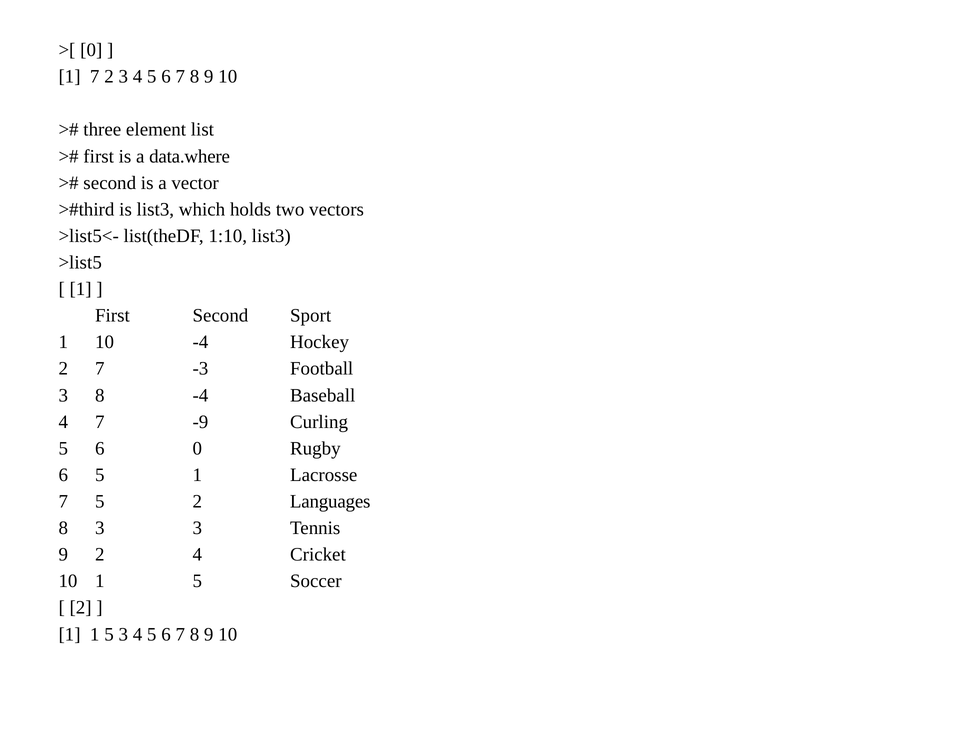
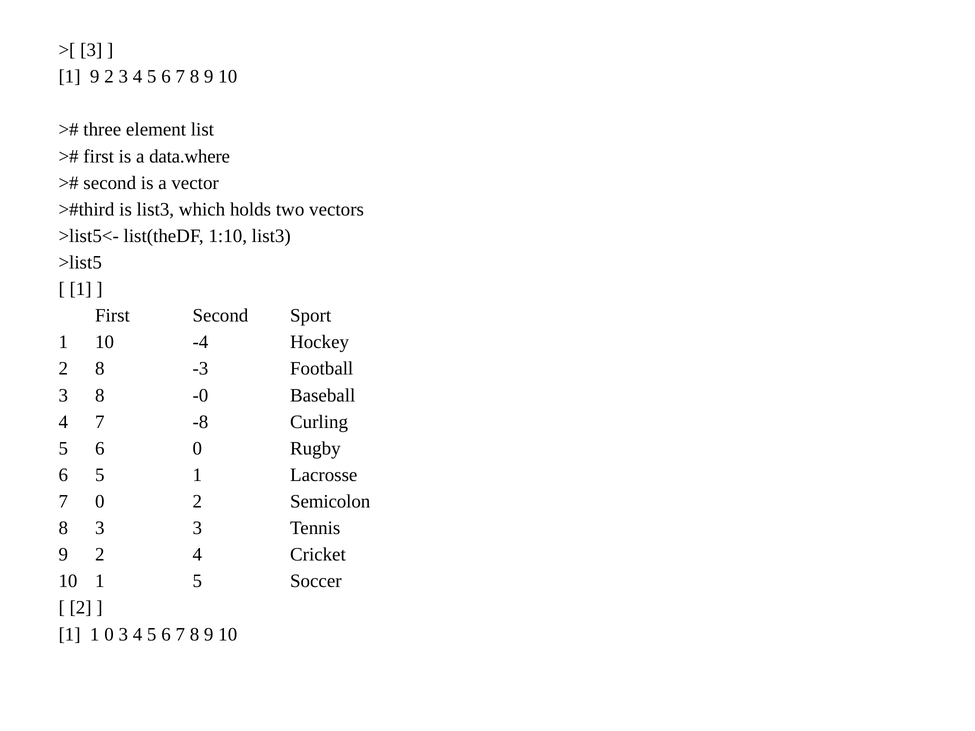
0 at (91, 50): 0 -> 3
1 7: 7 -> 9
2 7: 7 -> 8
8 -4: -4 -> -0
-9: -9 -> -8
7 5: 5 -> 0
Languages: Languages -> Semicolon
1 1 5: 5 -> 0
